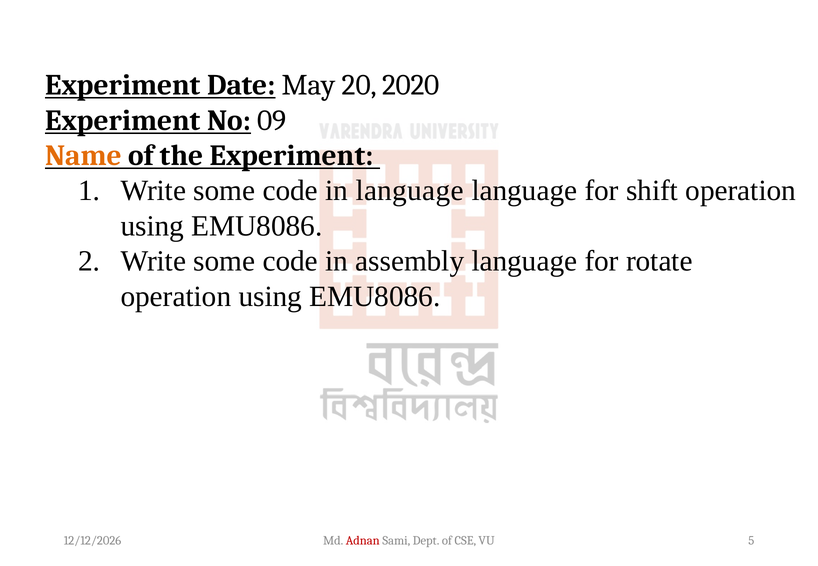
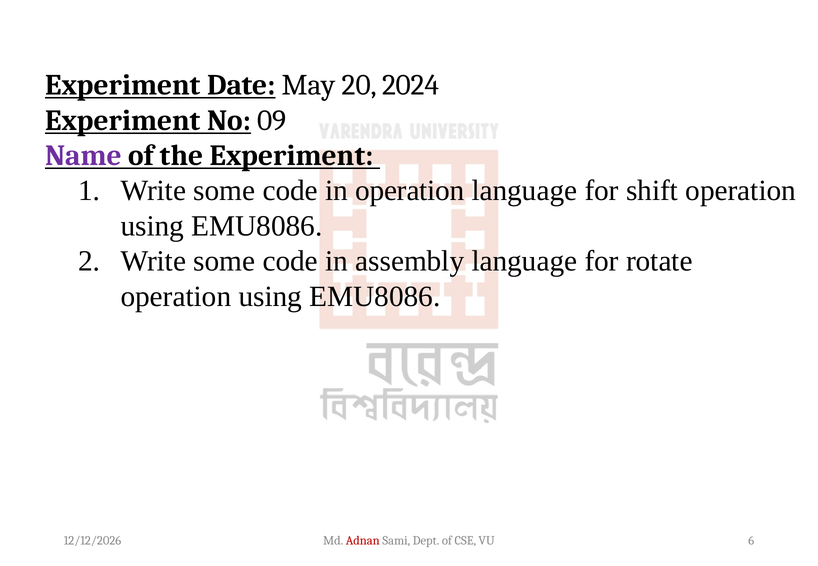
2020: 2020 -> 2024
Name colour: orange -> purple
in language: language -> operation
5: 5 -> 6
